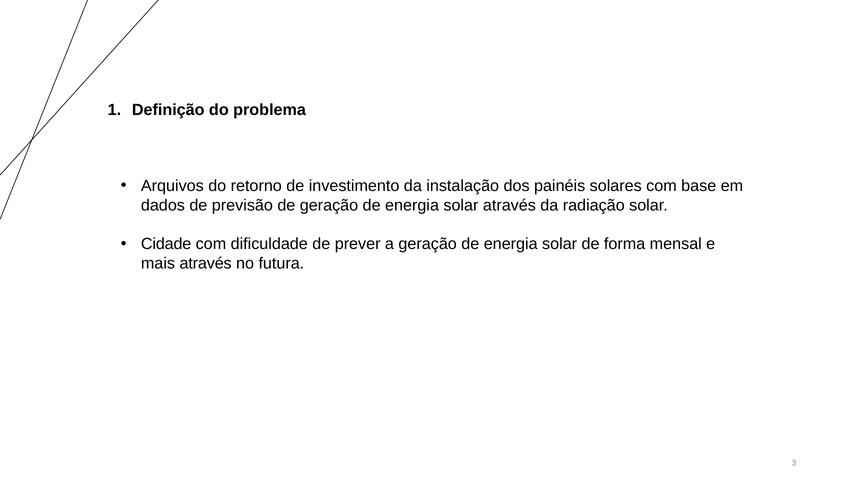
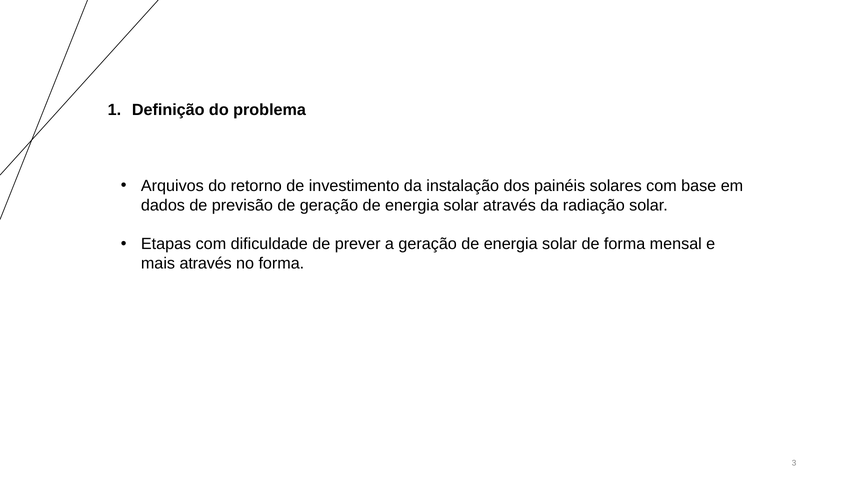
Cidade: Cidade -> Etapas
no futura: futura -> forma
